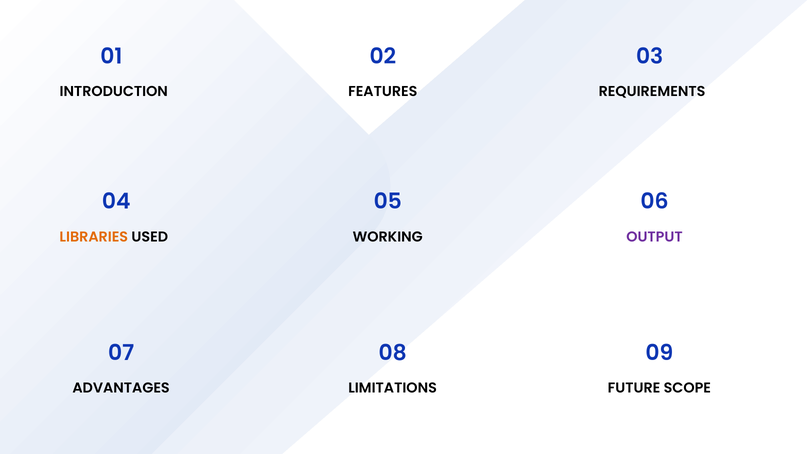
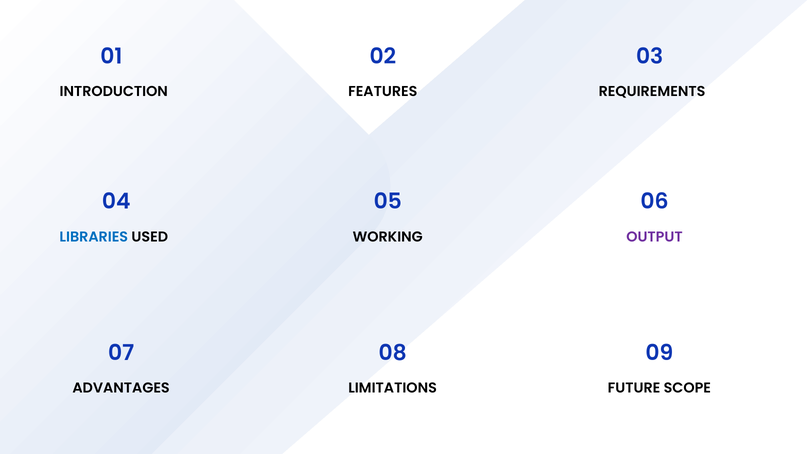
LIBRARIES colour: orange -> blue
